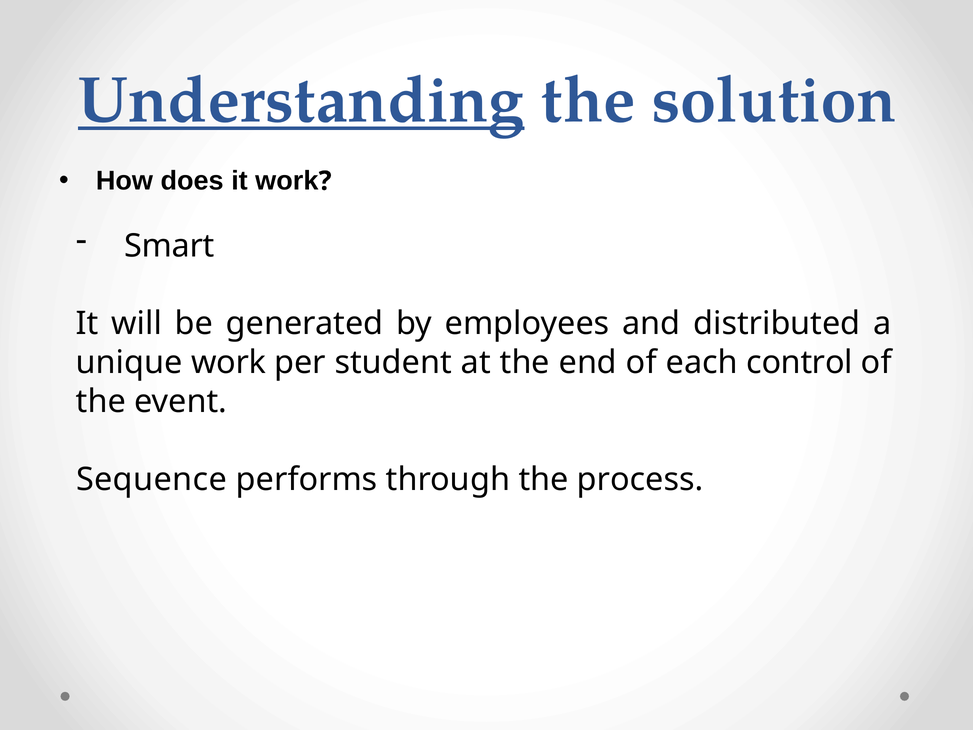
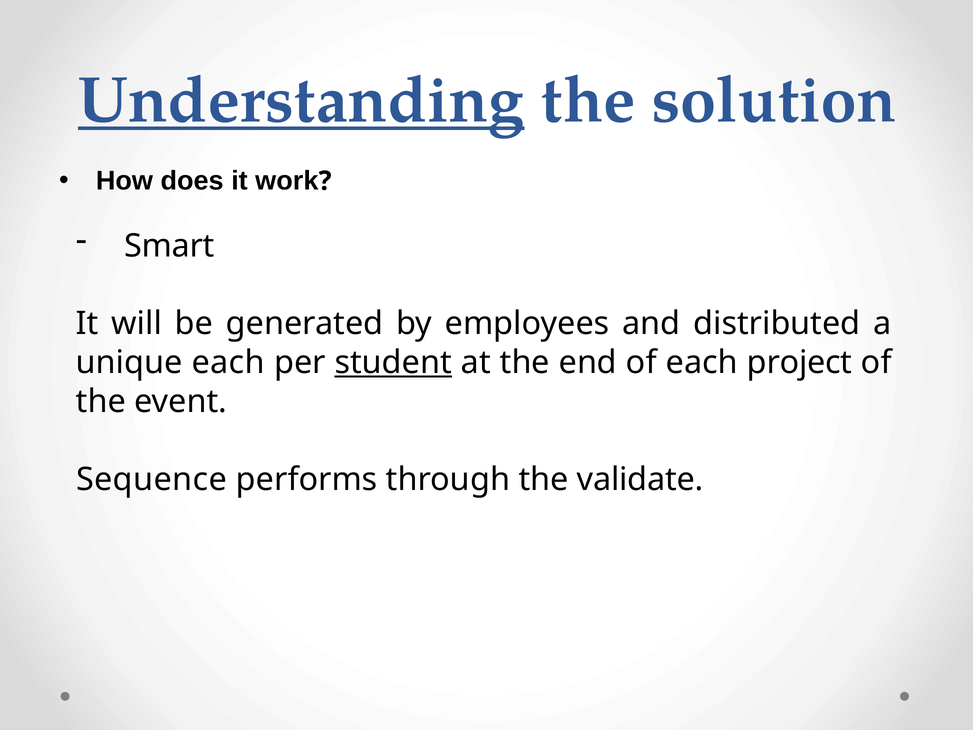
unique work: work -> each
student underline: none -> present
control: control -> project
process: process -> validate
